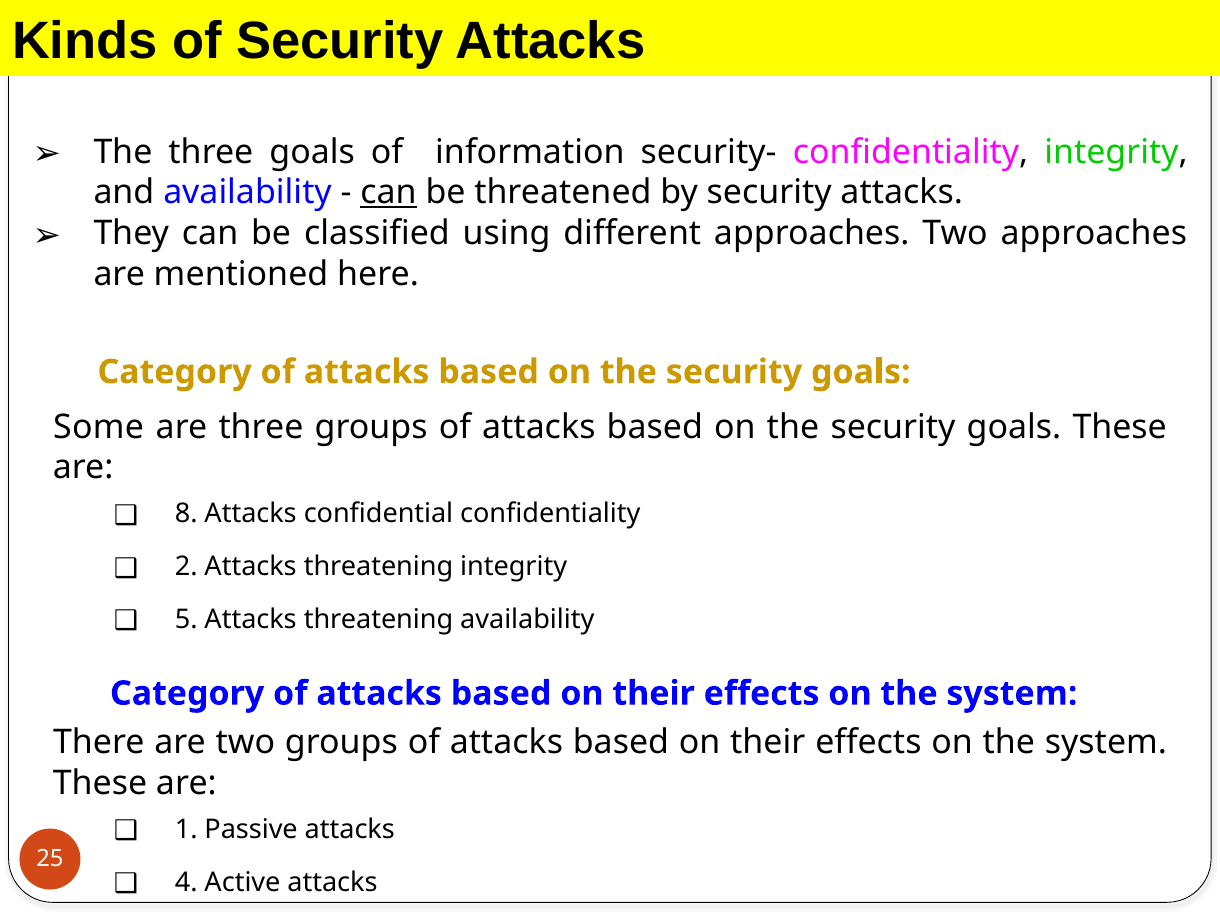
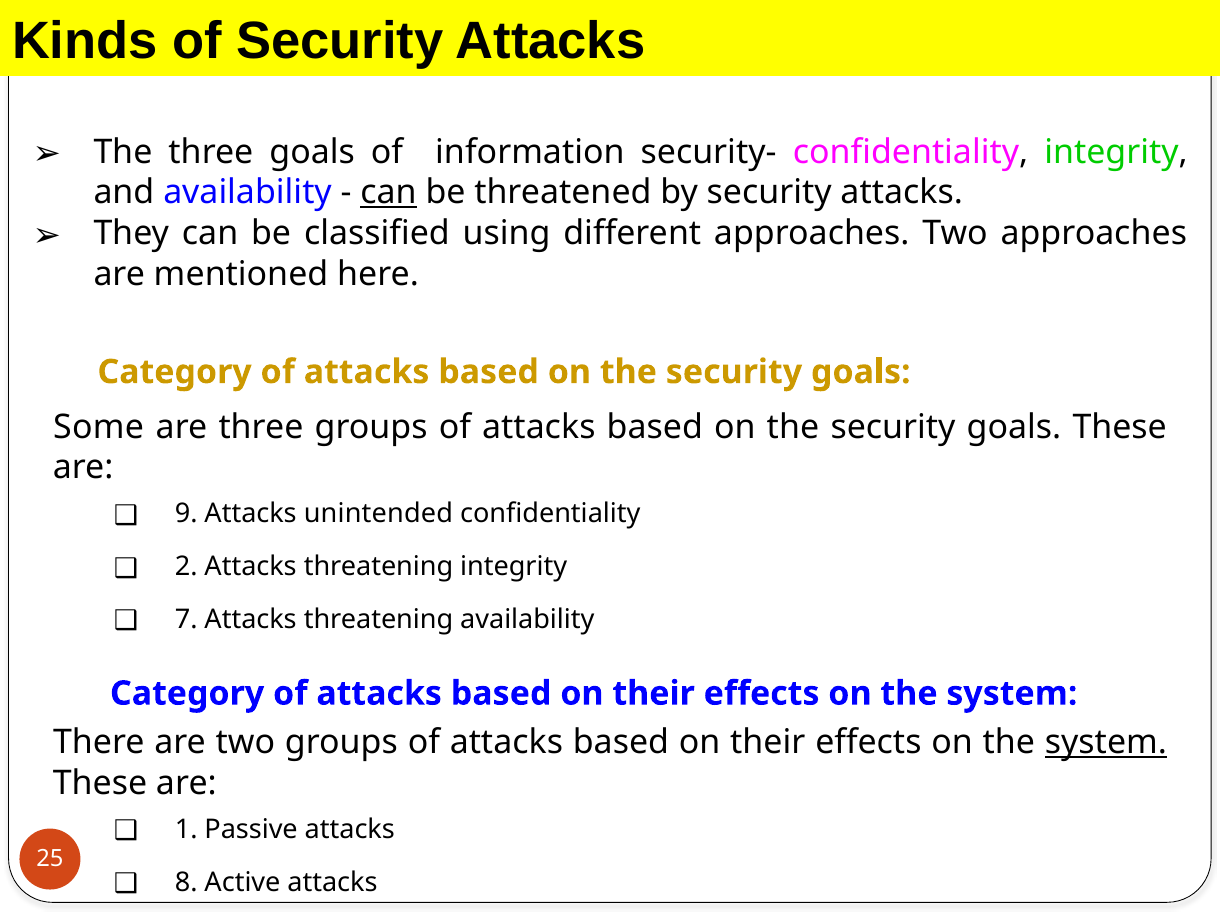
8: 8 -> 9
confidential: confidential -> unintended
5: 5 -> 7
system at (1106, 743) underline: none -> present
4: 4 -> 8
